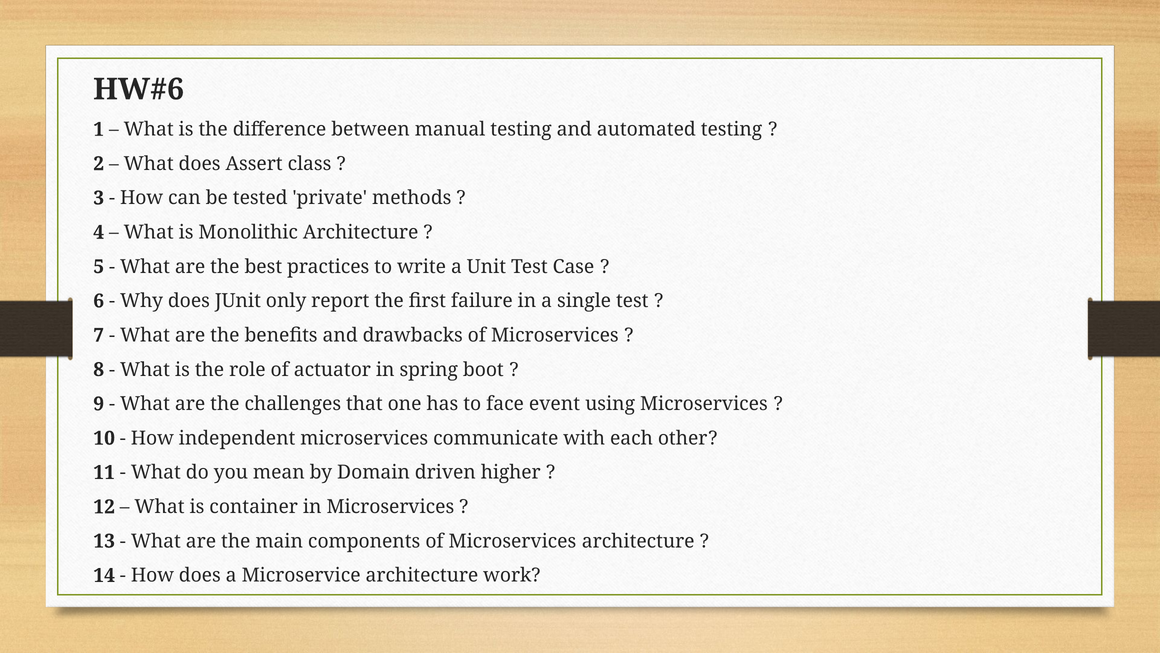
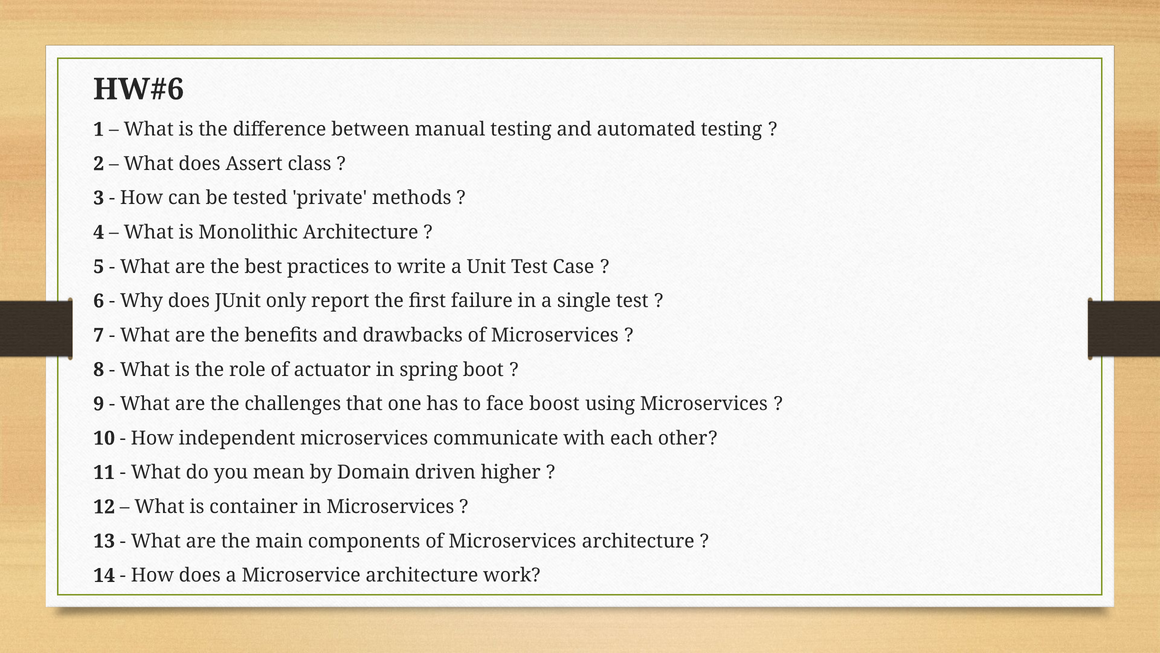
event: event -> boost
